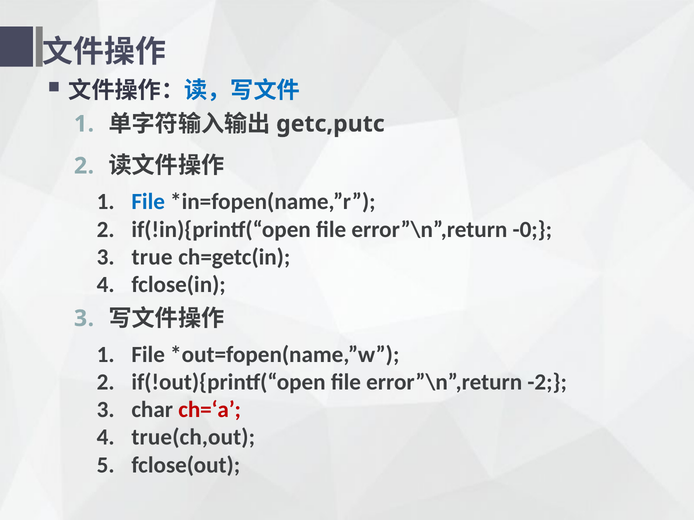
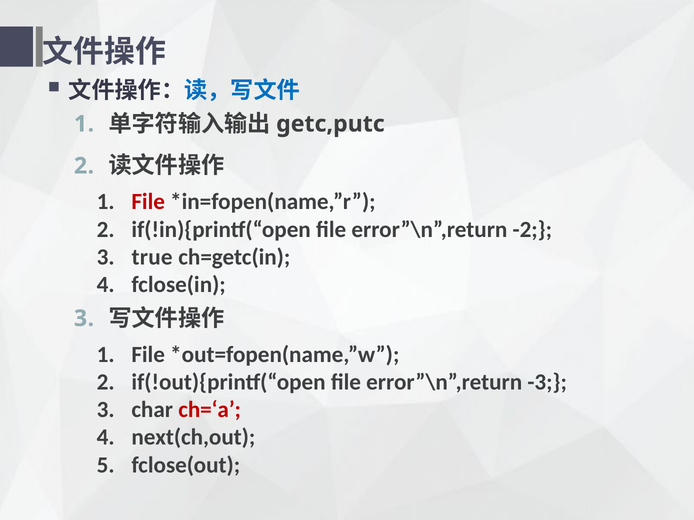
File at (148, 202) colour: blue -> red
-0: -0 -> -2
-2: -2 -> -3
true(ch,out: true(ch,out -> next(ch,out
